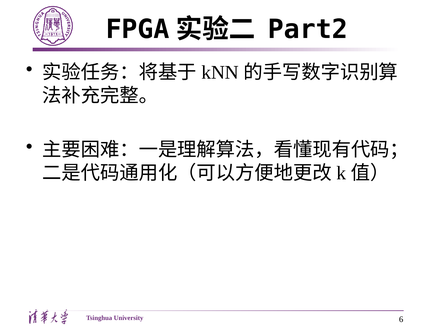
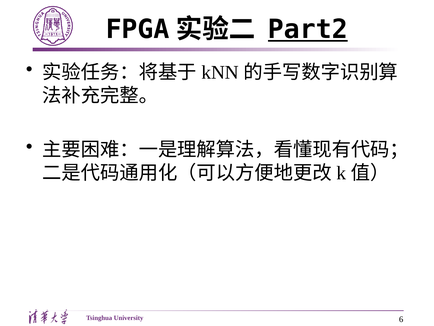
Part2 underline: none -> present
